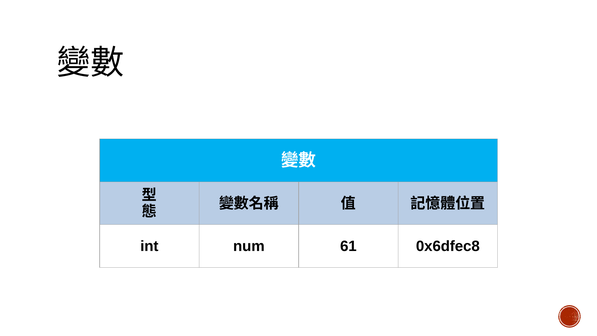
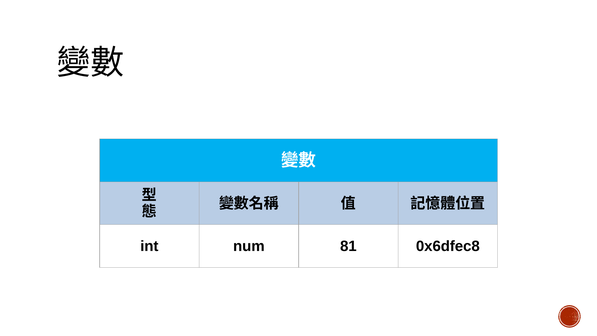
61: 61 -> 81
